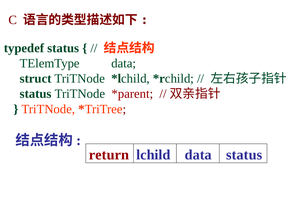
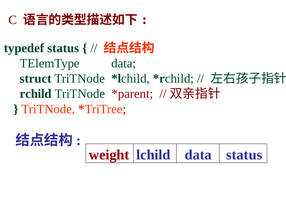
status at (36, 94): status -> rchild
return: return -> weight
